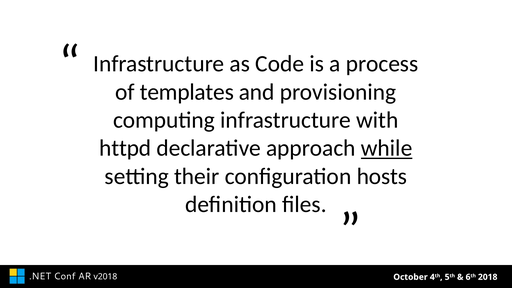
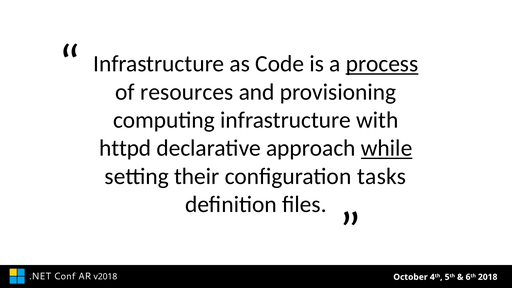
process underline: none -> present
templates: templates -> resources
hosts: hosts -> tasks
